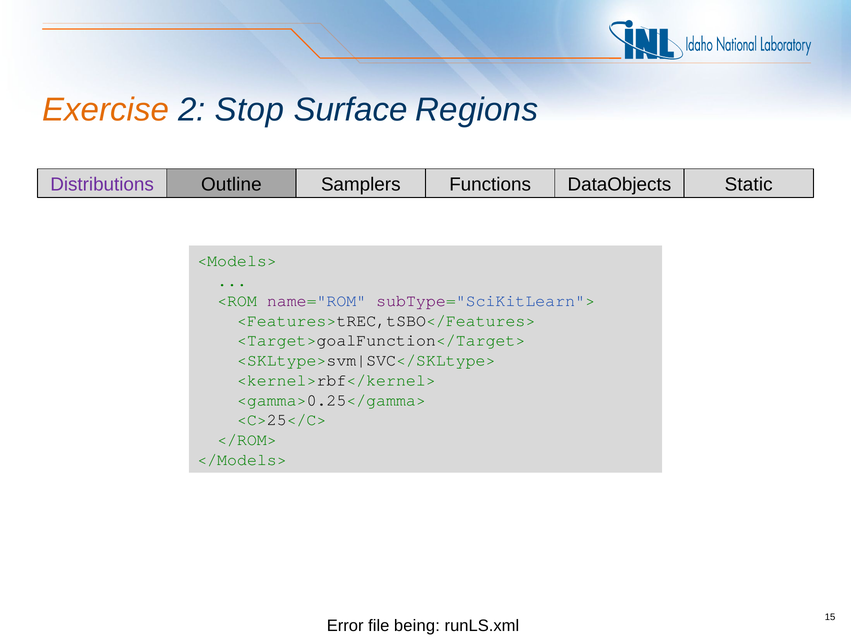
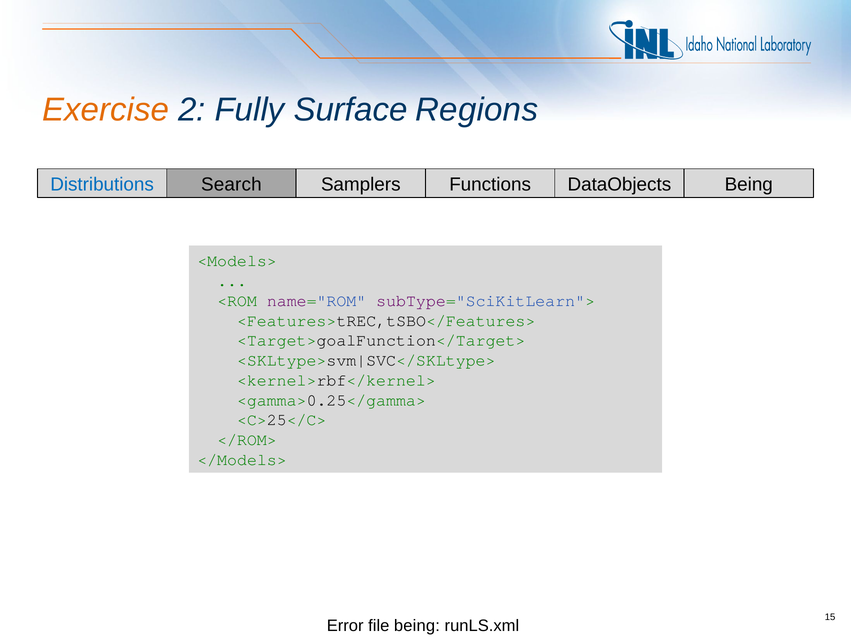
Stop: Stop -> Fully
Distributions colour: purple -> blue
Outline: Outline -> Search
Static at (749, 184): Static -> Being
